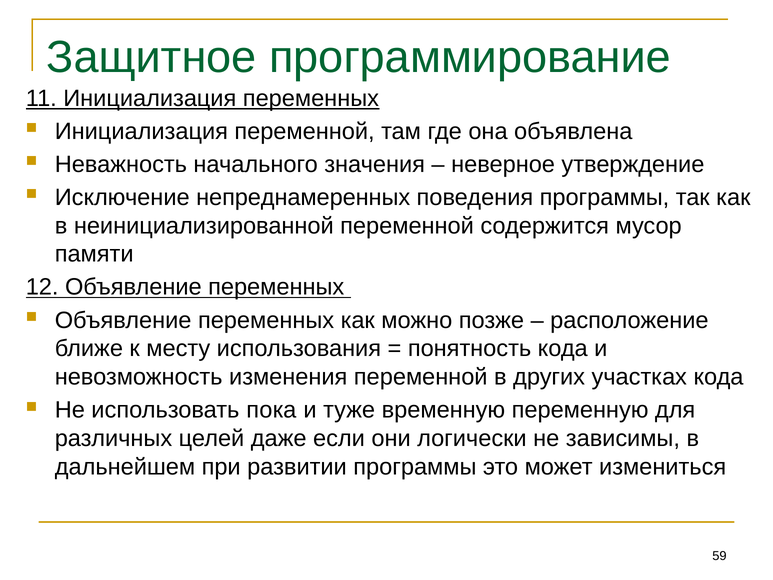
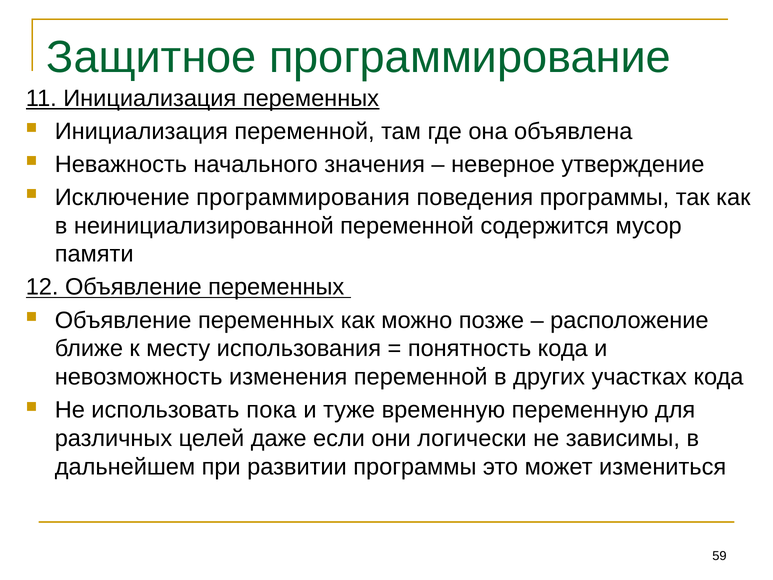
непреднамеренных: непреднамеренных -> программирования
